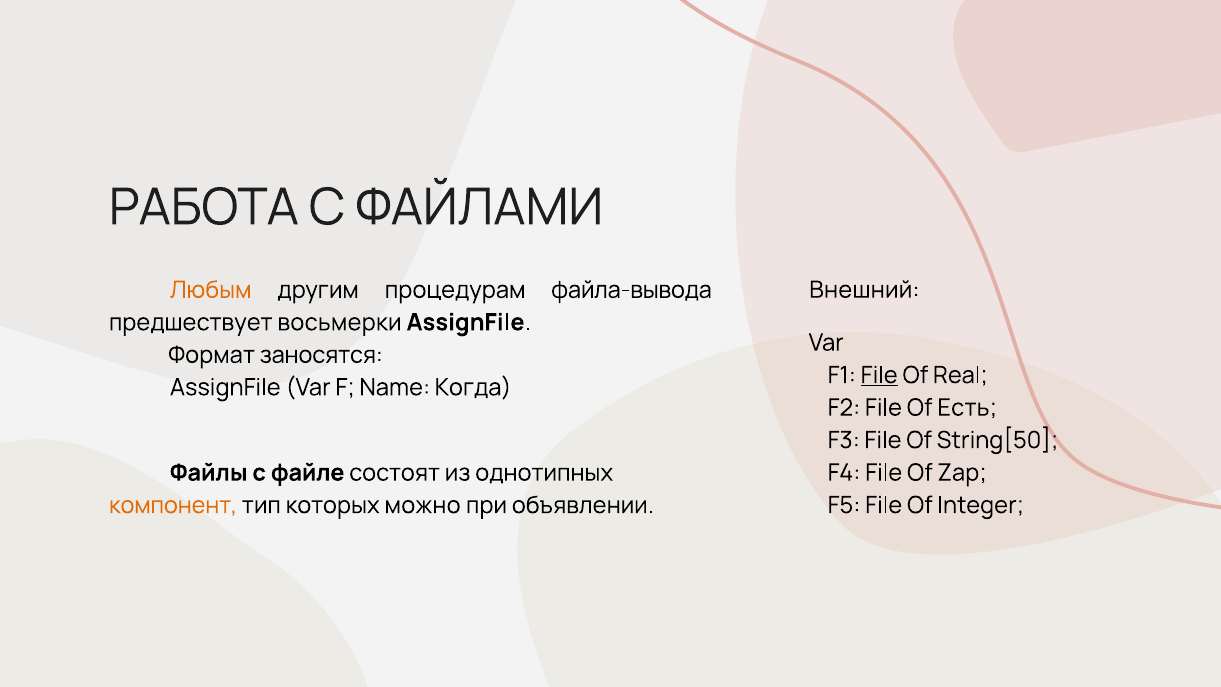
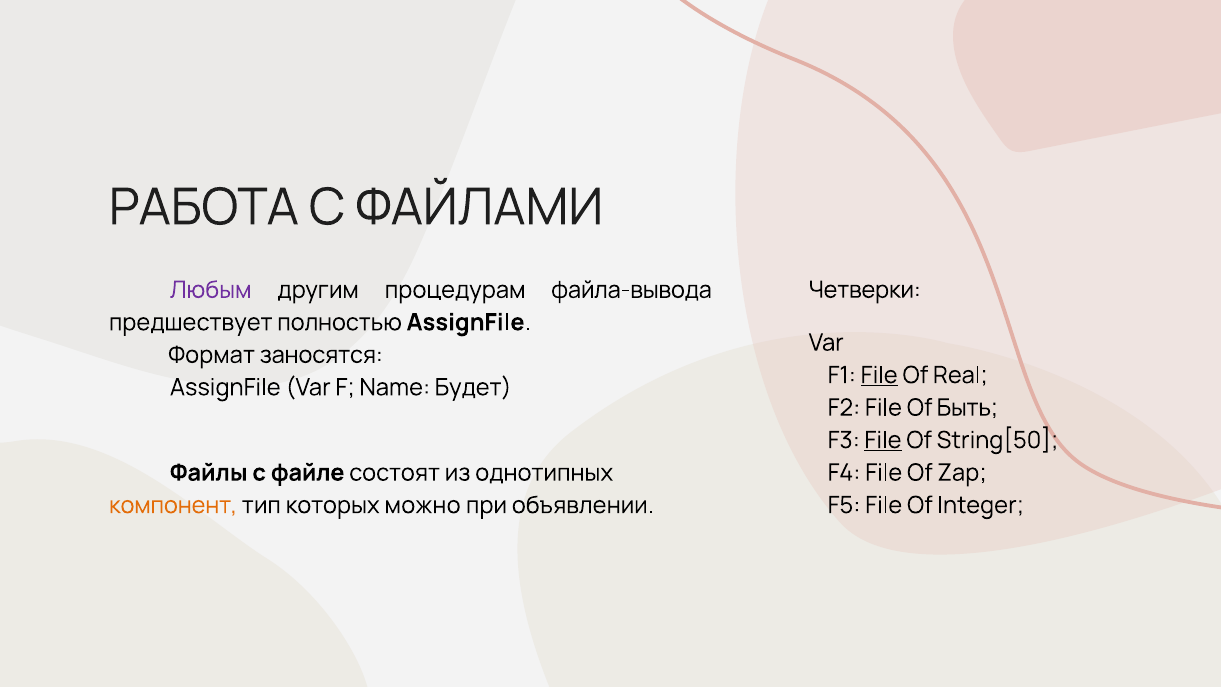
Любым colour: orange -> purple
Внешний: Внешний -> Четверки
восьмерки: восьмерки -> полностью
Когда: Когда -> Будет
Есть: Есть -> Быть
File at (883, 440) underline: none -> present
